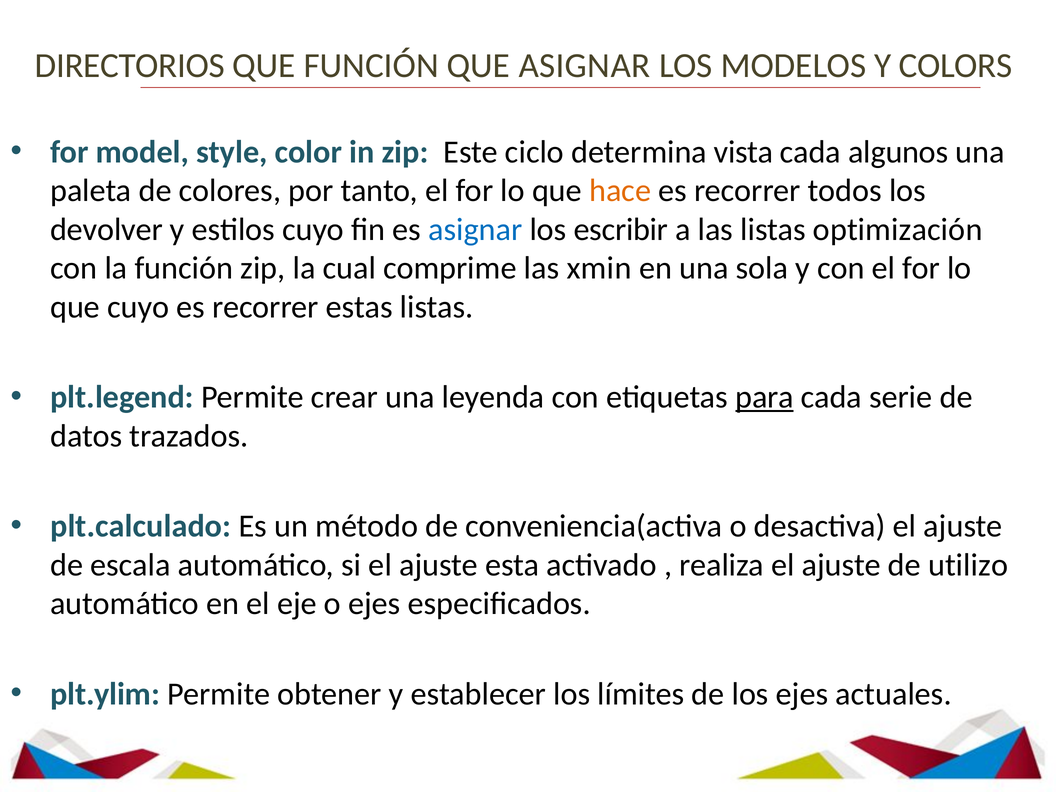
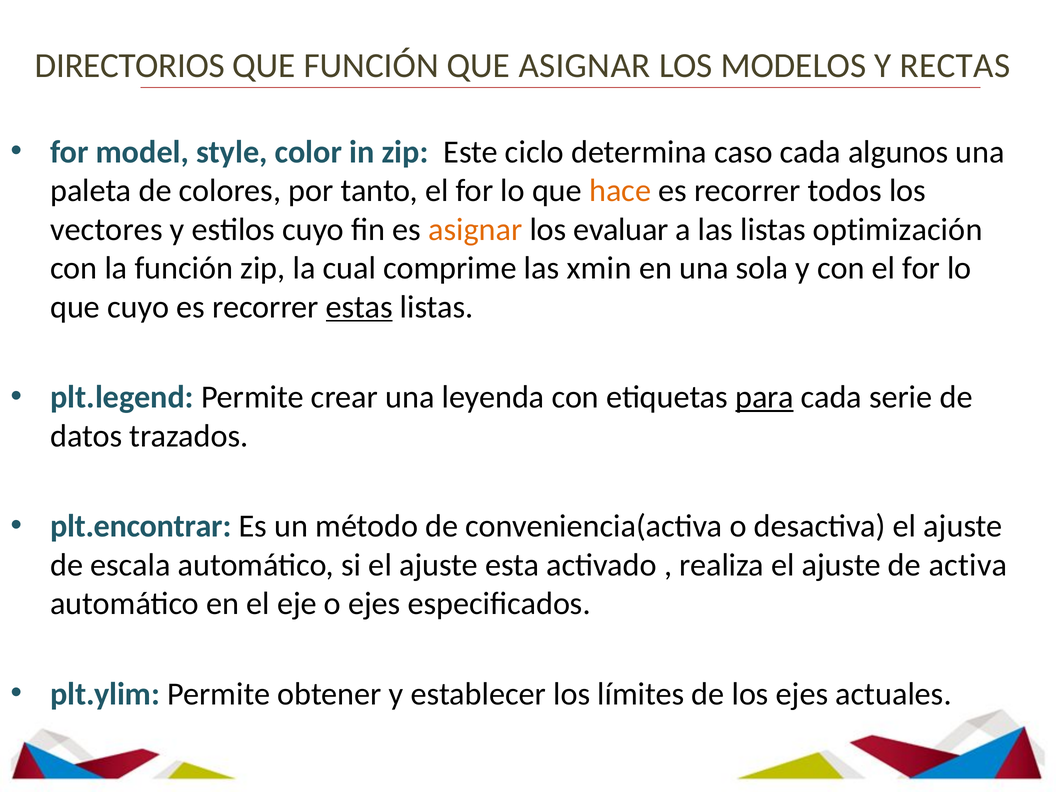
COLORS: COLORS -> RECTAS
vista: vista -> caso
devolver: devolver -> vectores
asignar at (475, 229) colour: blue -> orange
escribir: escribir -> evaluar
estas underline: none -> present
plt.calculado: plt.calculado -> plt.encontrar
utilizo: utilizo -> activa
